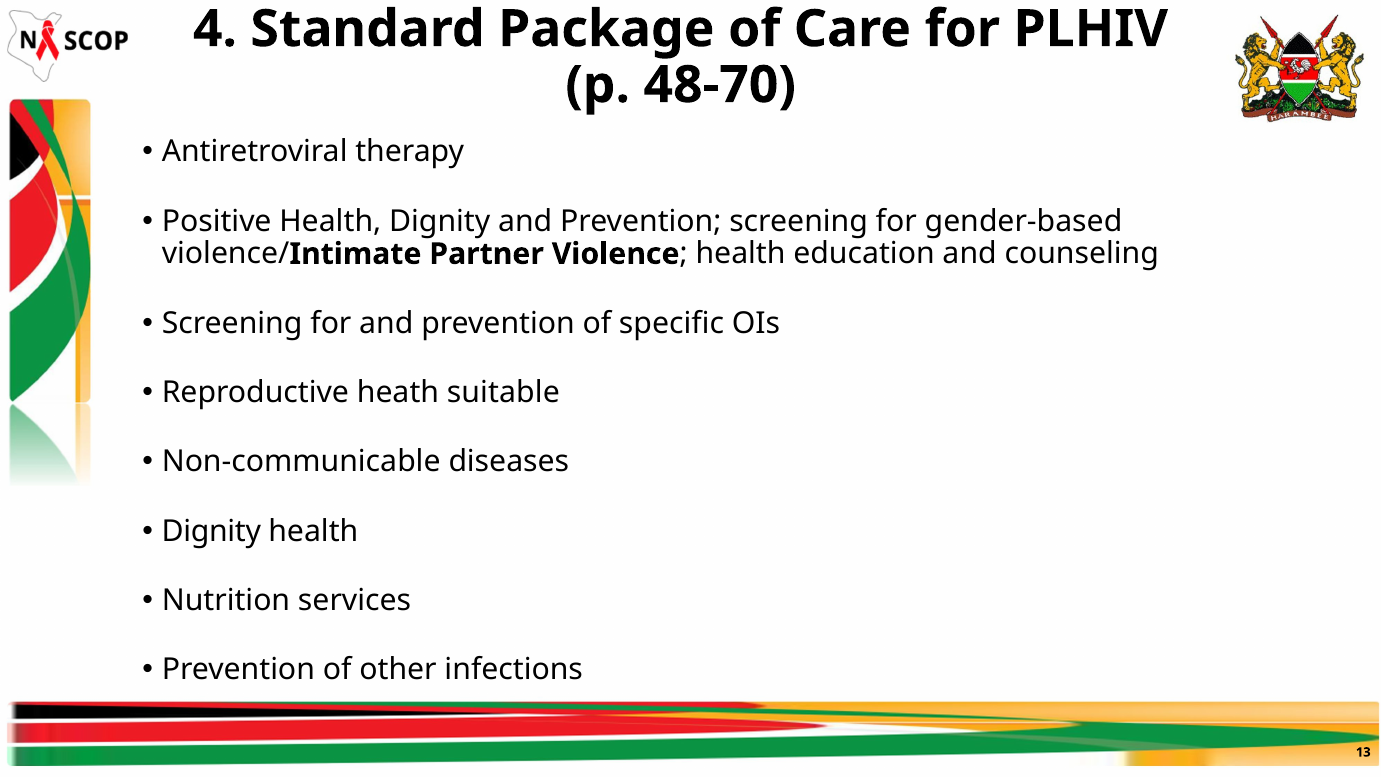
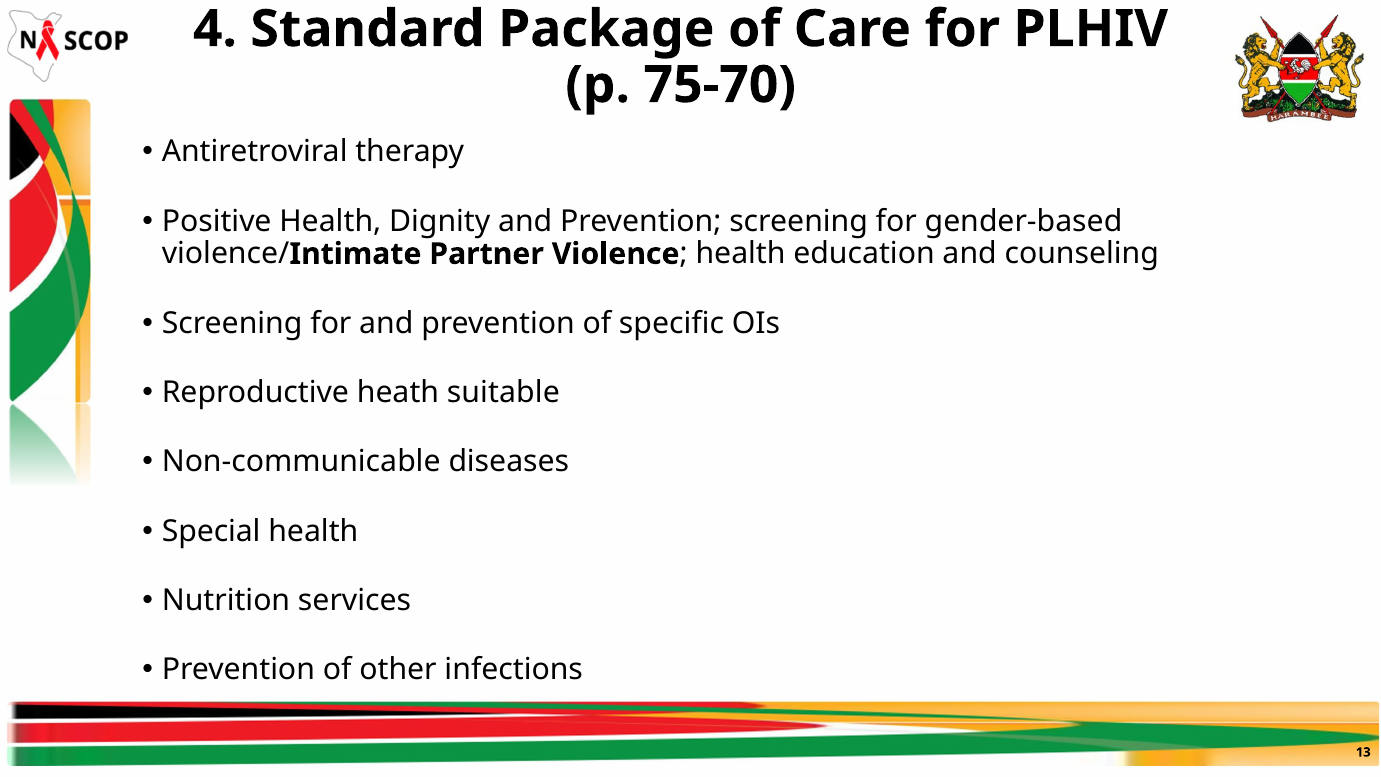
48-70: 48-70 -> 75-70
Dignity at (211, 531): Dignity -> Special
